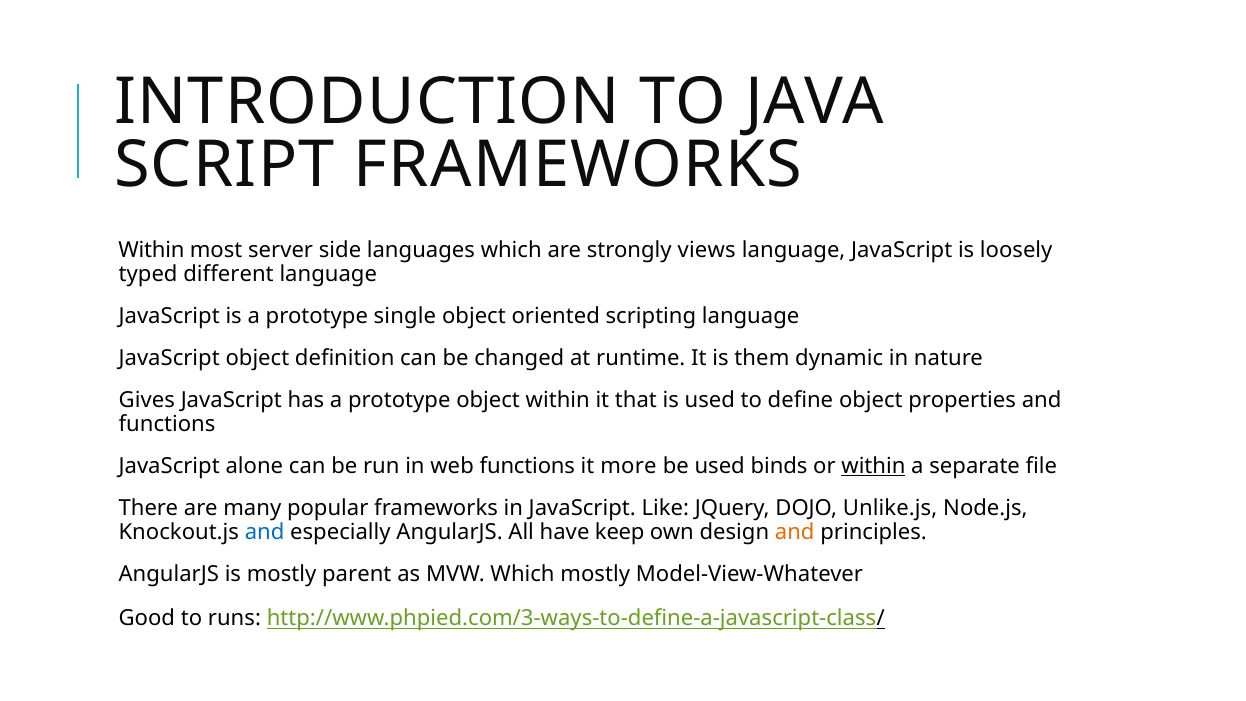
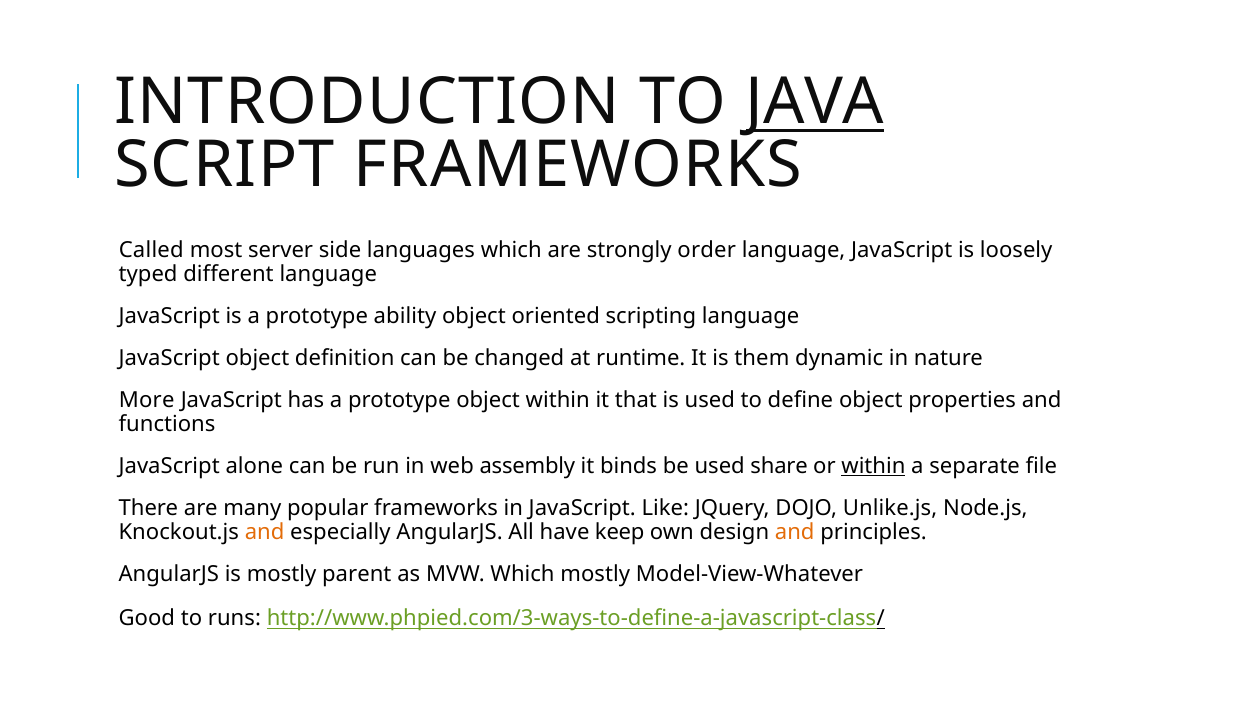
JAVA underline: none -> present
Within at (151, 250): Within -> Called
views: views -> order
single: single -> ability
Gives: Gives -> More
web functions: functions -> assembly
more: more -> binds
binds: binds -> share
and at (265, 532) colour: blue -> orange
